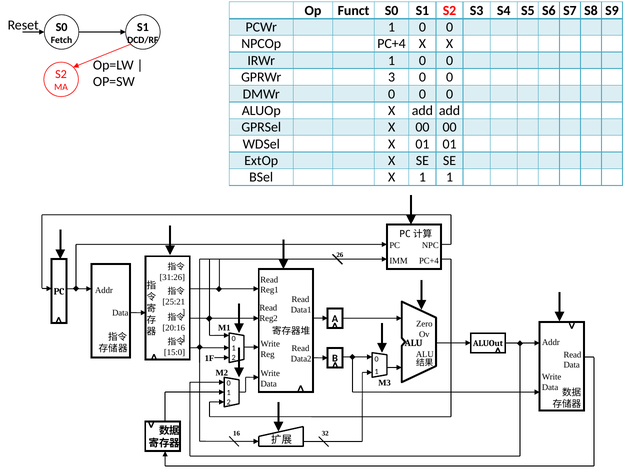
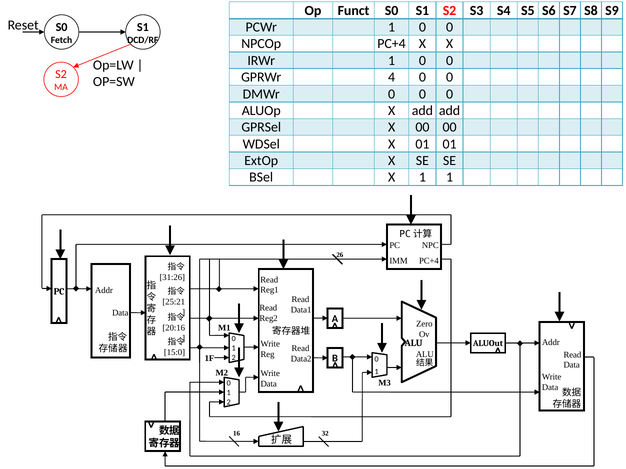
3: 3 -> 4
